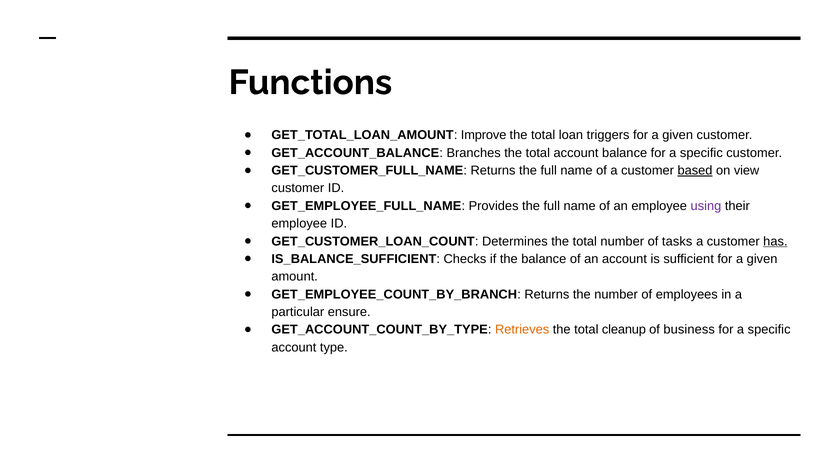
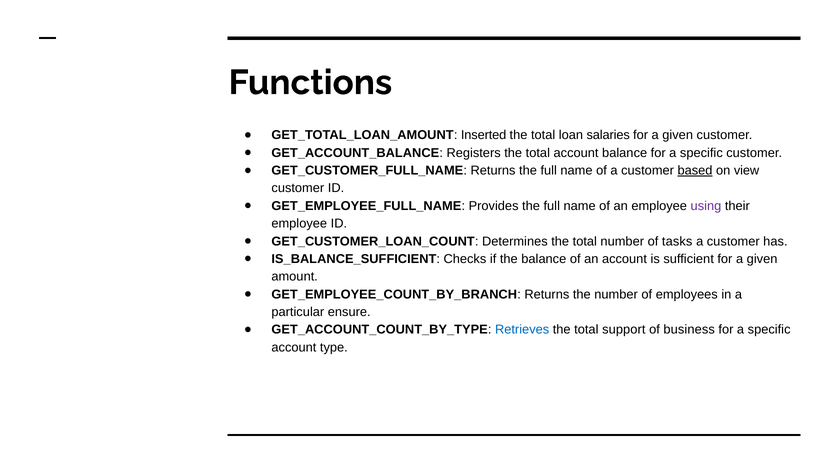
Improve: Improve -> Inserted
triggers: triggers -> salaries
Branches: Branches -> Registers
has underline: present -> none
Retrieves colour: orange -> blue
cleanup: cleanup -> support
